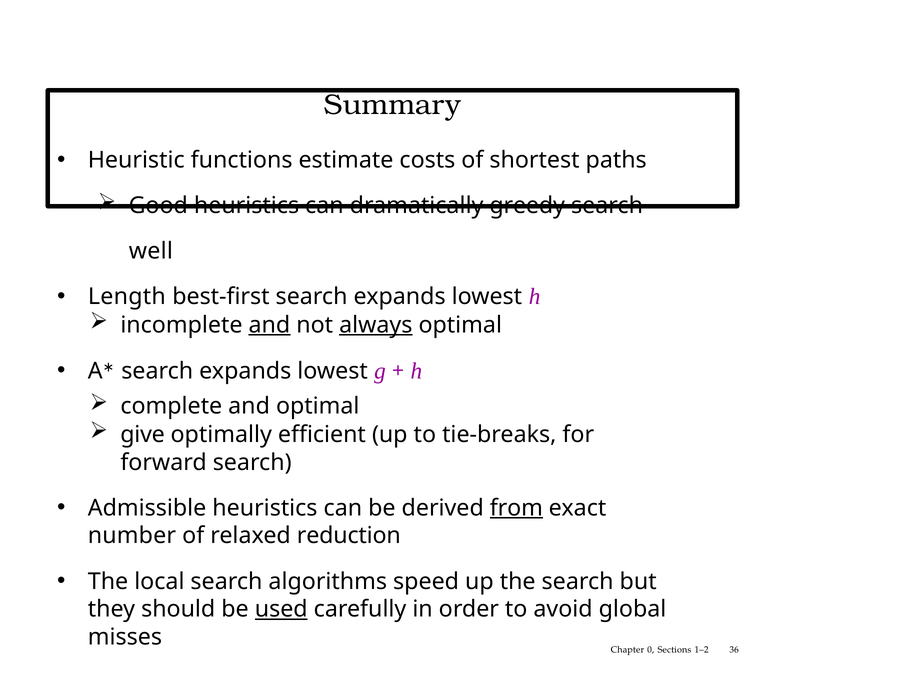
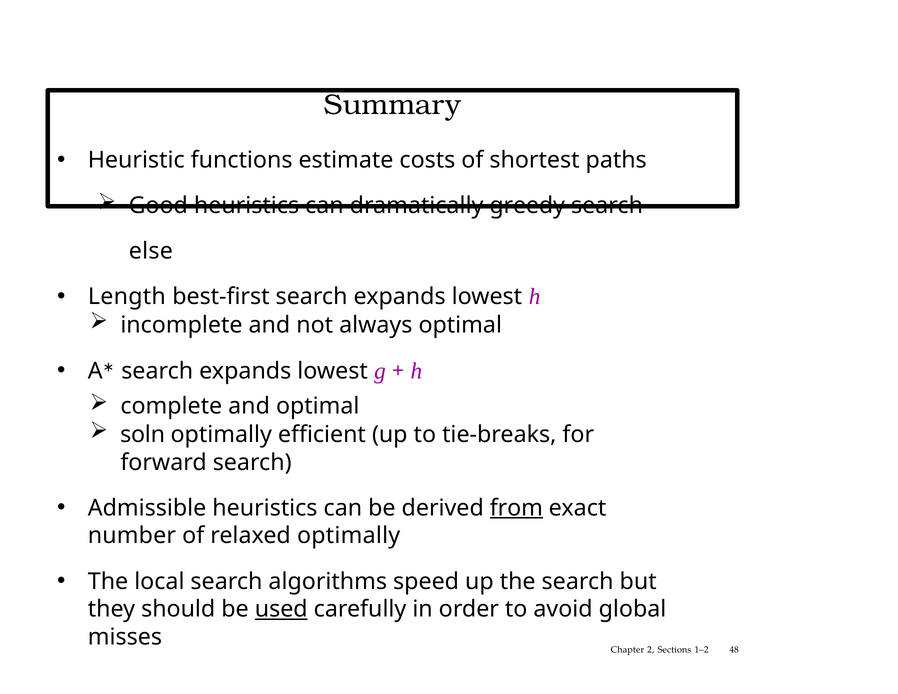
well: well -> else
and at (269, 325) underline: present -> none
always underline: present -> none
give: give -> soln
relaxed reduction: reduction -> optimally
0: 0 -> 2
36: 36 -> 48
